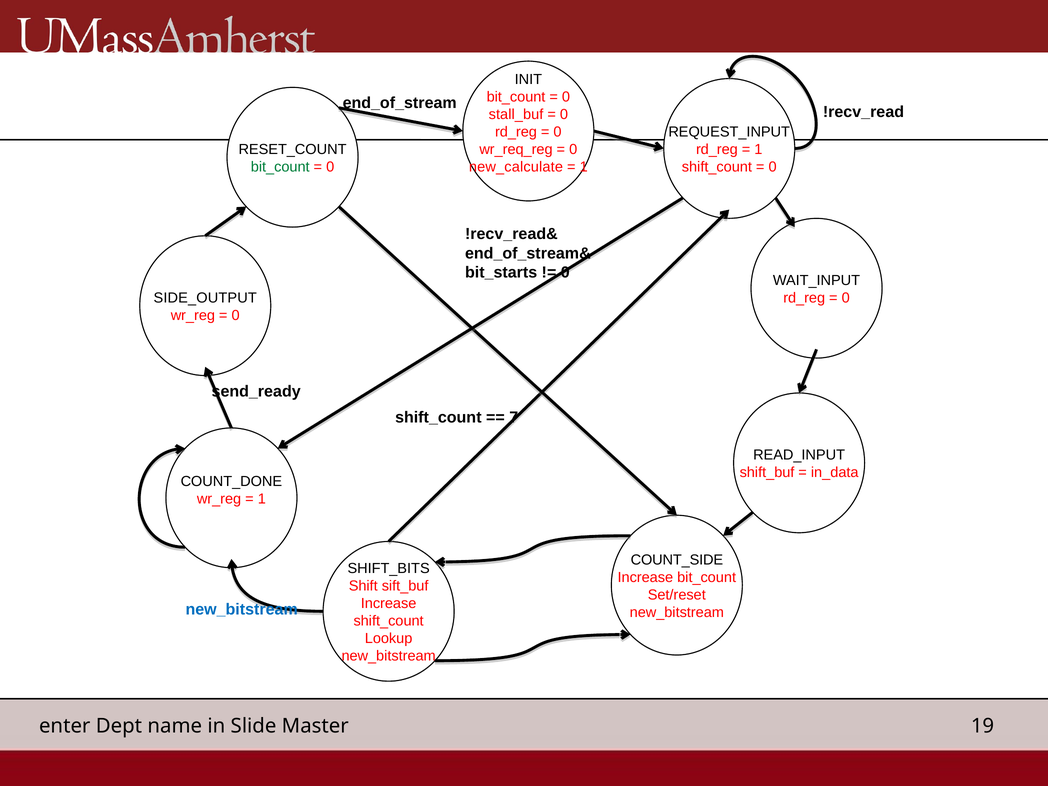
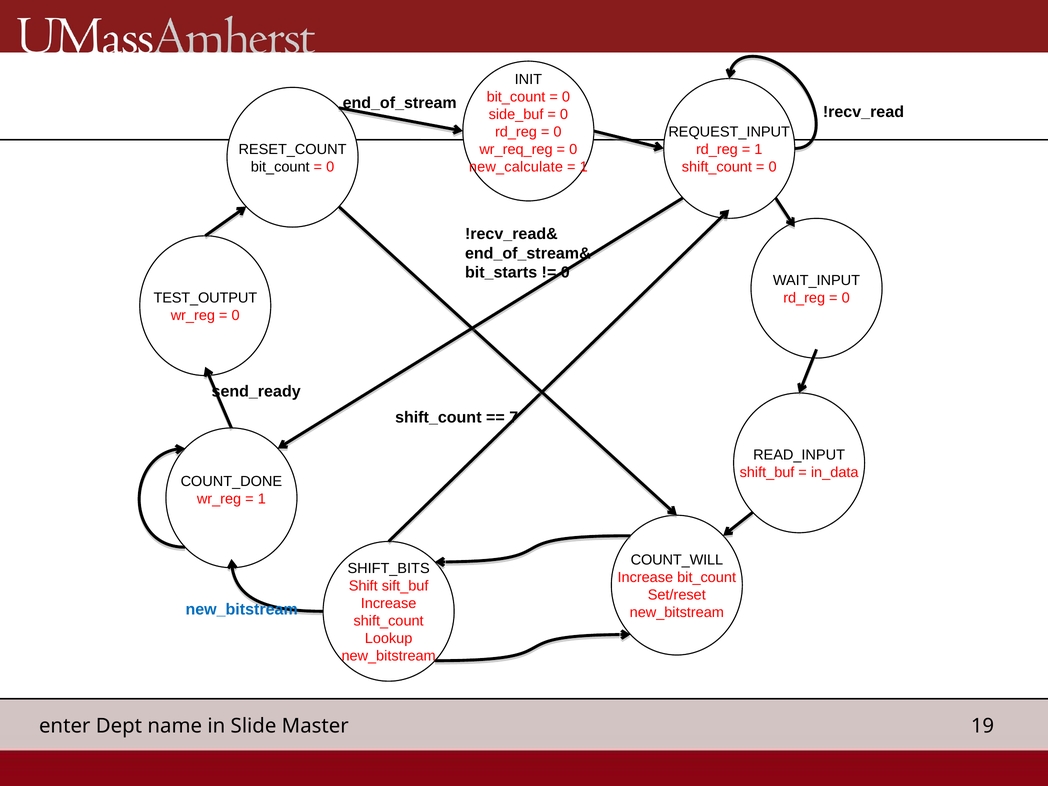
stall_buf: stall_buf -> side_buf
bit_count at (280, 167) colour: green -> black
SIDE_OUTPUT: SIDE_OUTPUT -> TEST_OUTPUT
COUNT_SIDE: COUNT_SIDE -> COUNT_WILL
